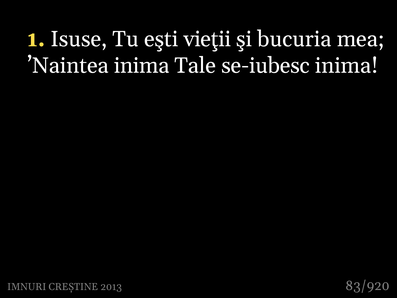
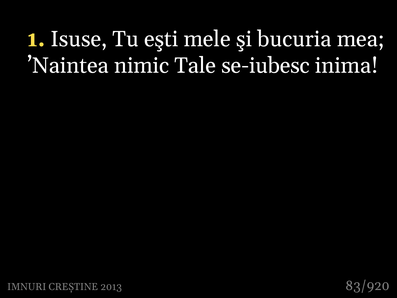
vieţii: vieţii -> mele
’Naintea inima: inima -> nimic
